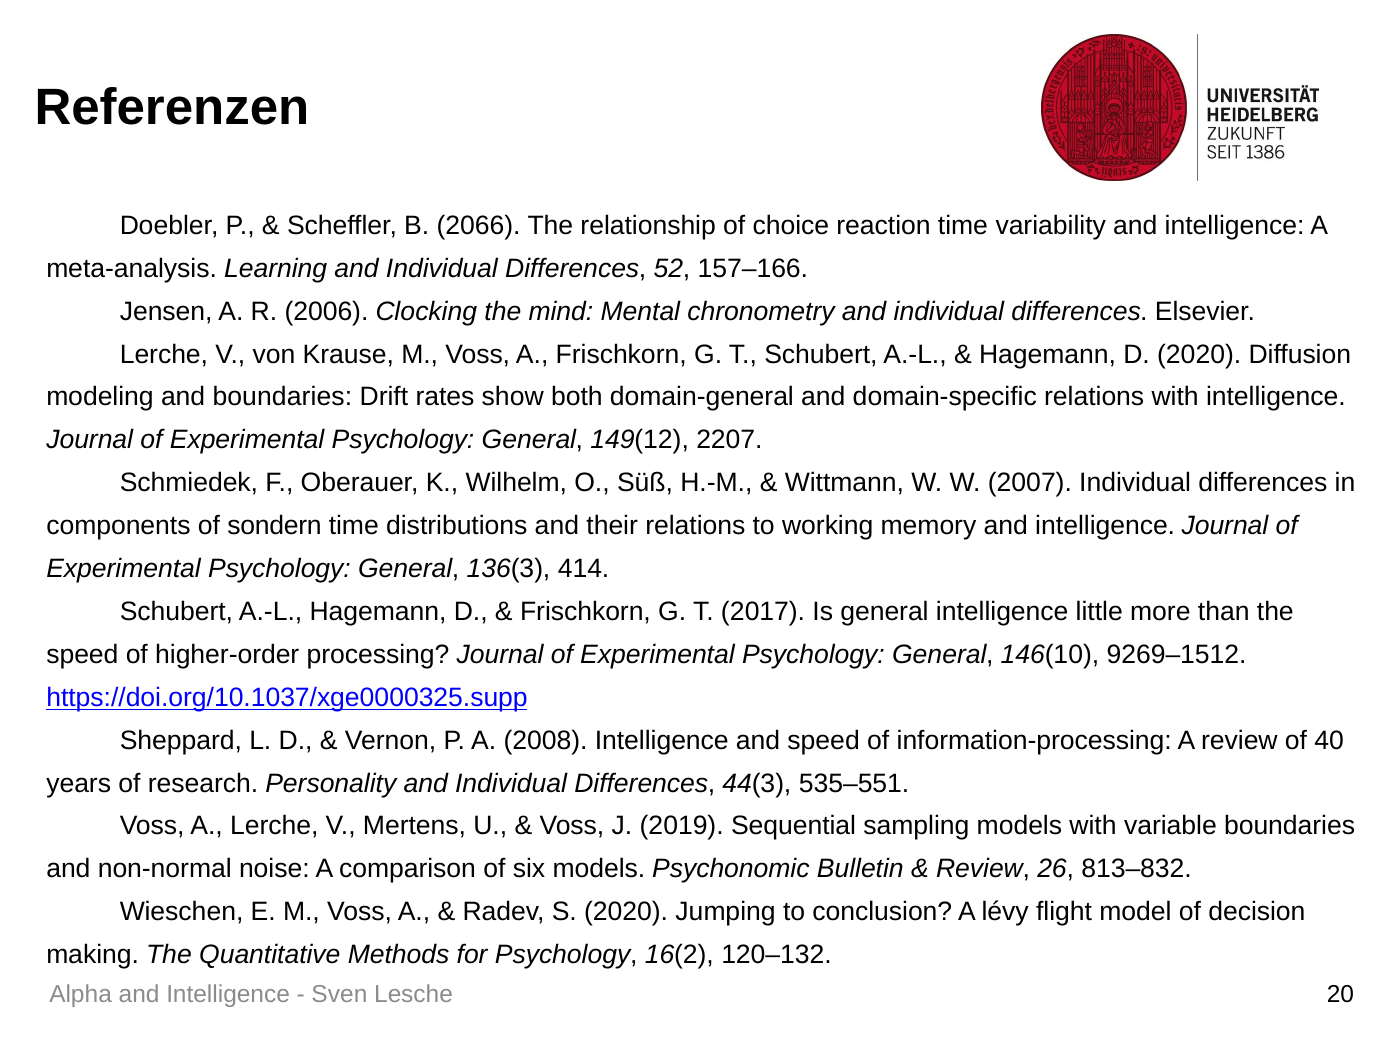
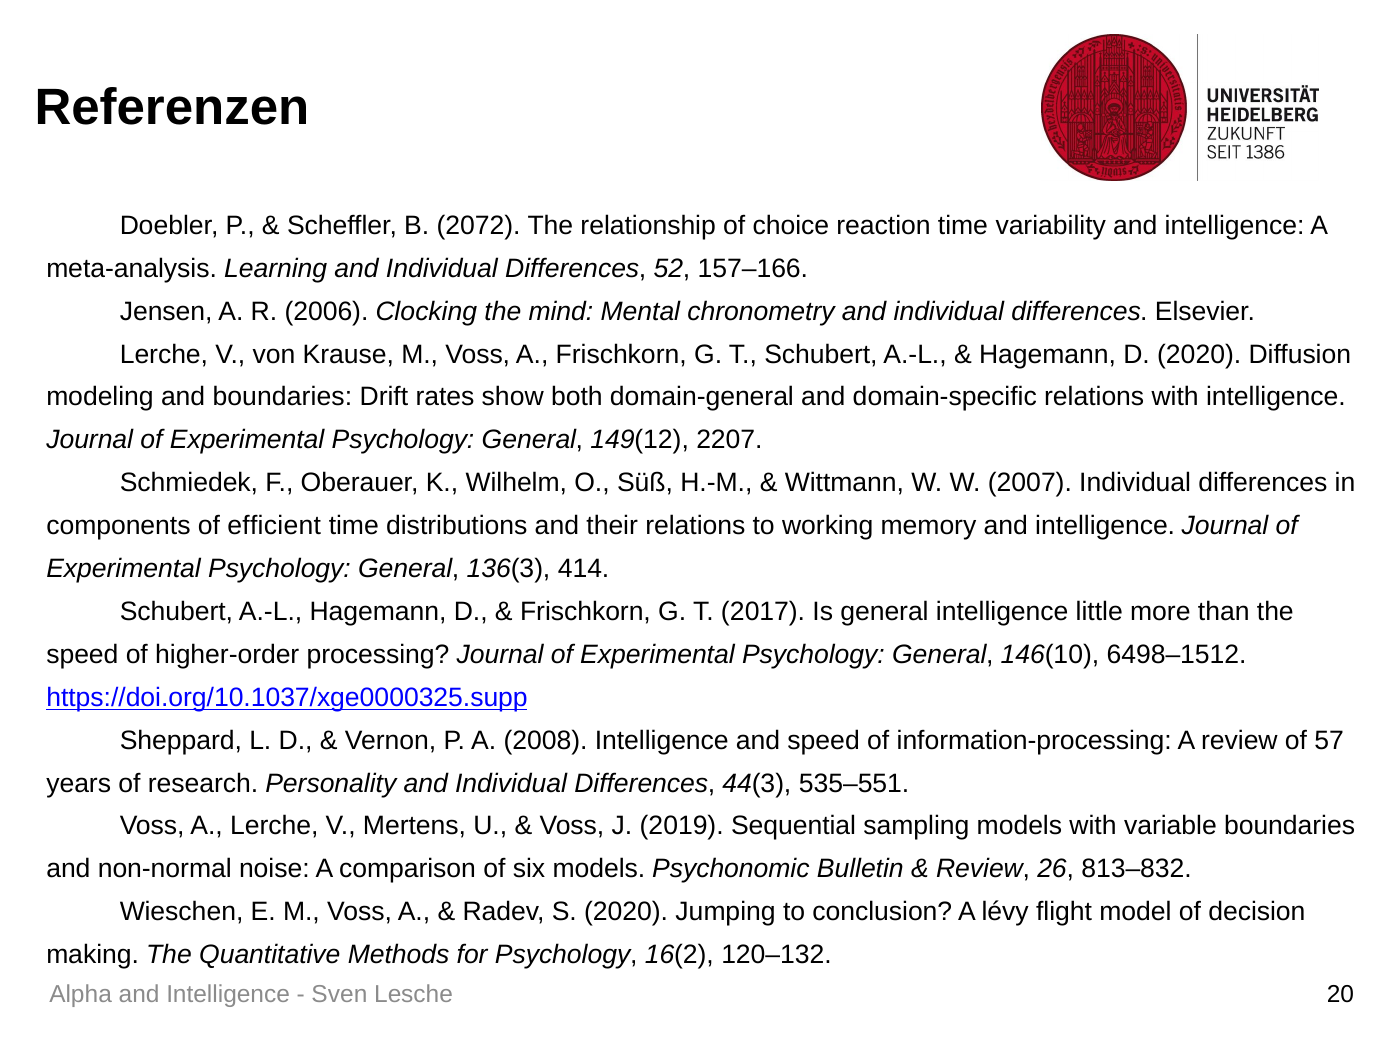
2066: 2066 -> 2072
sondern: sondern -> efficient
9269–1512: 9269–1512 -> 6498–1512
40: 40 -> 57
